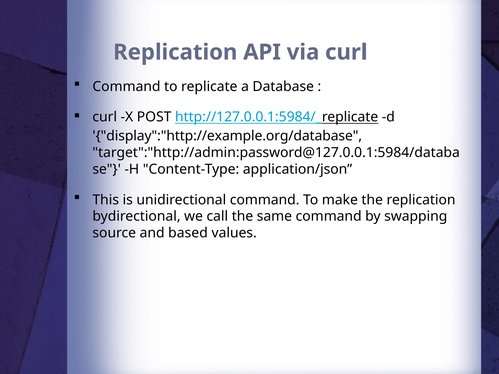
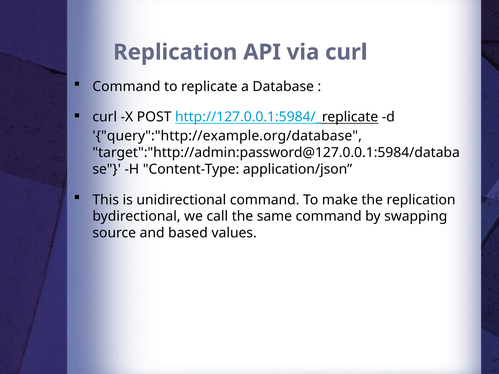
display":"http://example.org/database: display":"http://example.org/database -> query":"http://example.org/database
